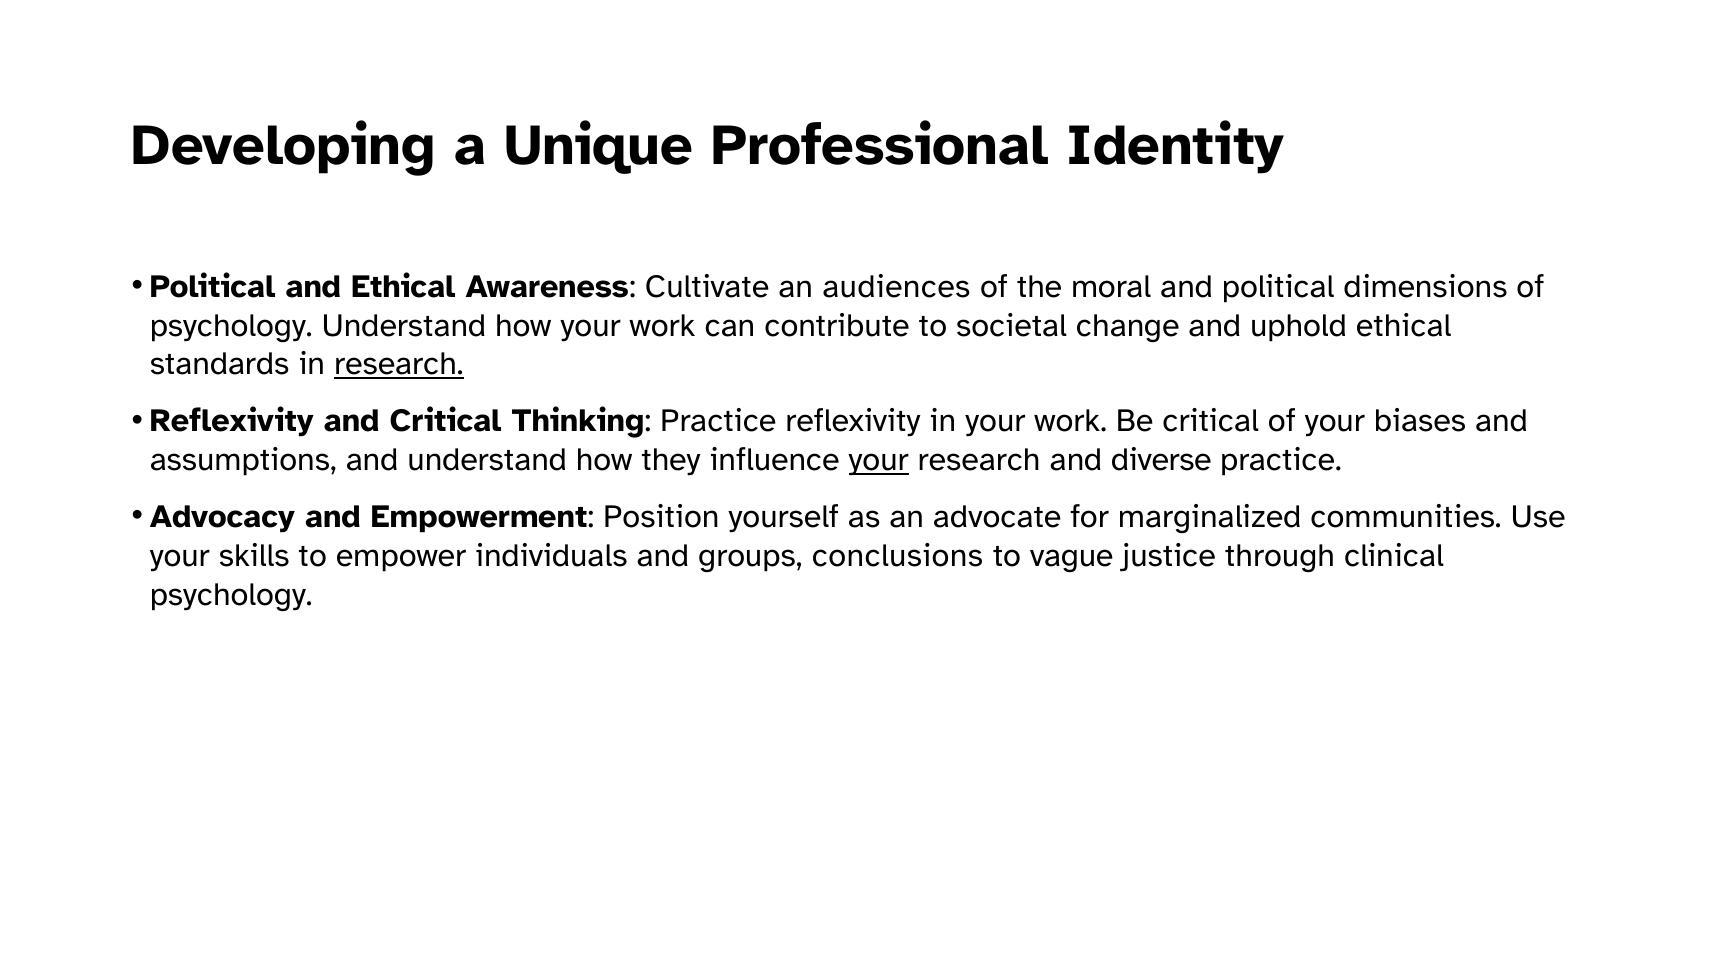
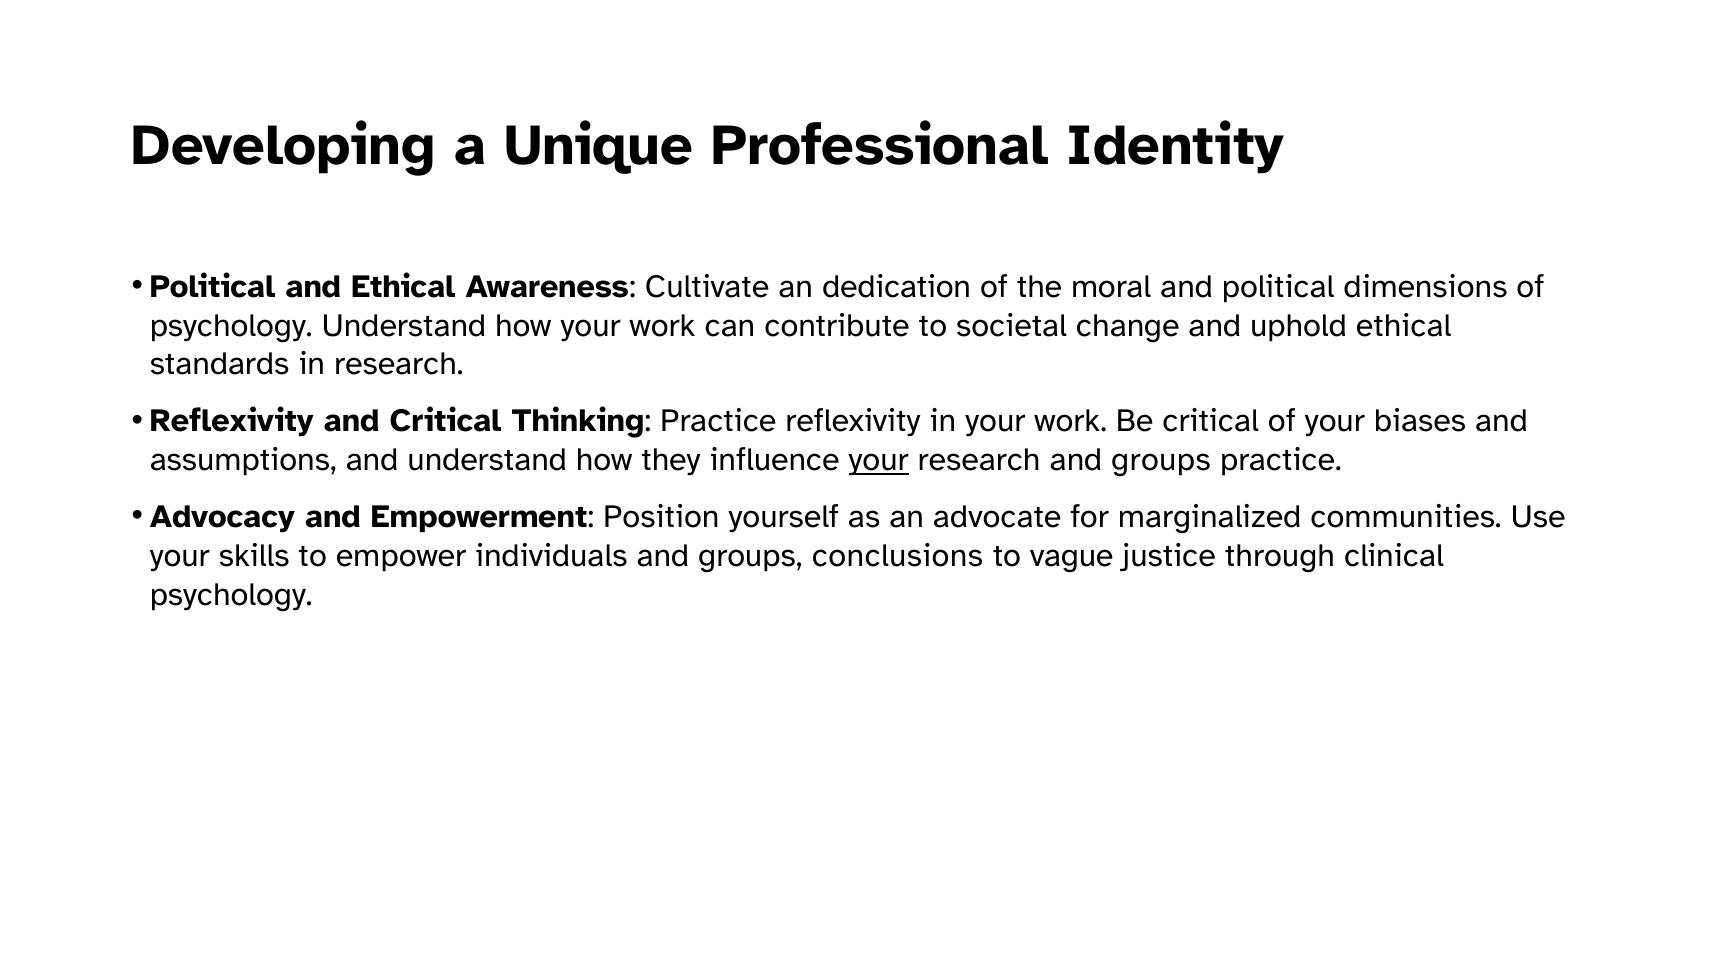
audiences: audiences -> dedication
research at (399, 364) underline: present -> none
research and diverse: diverse -> groups
